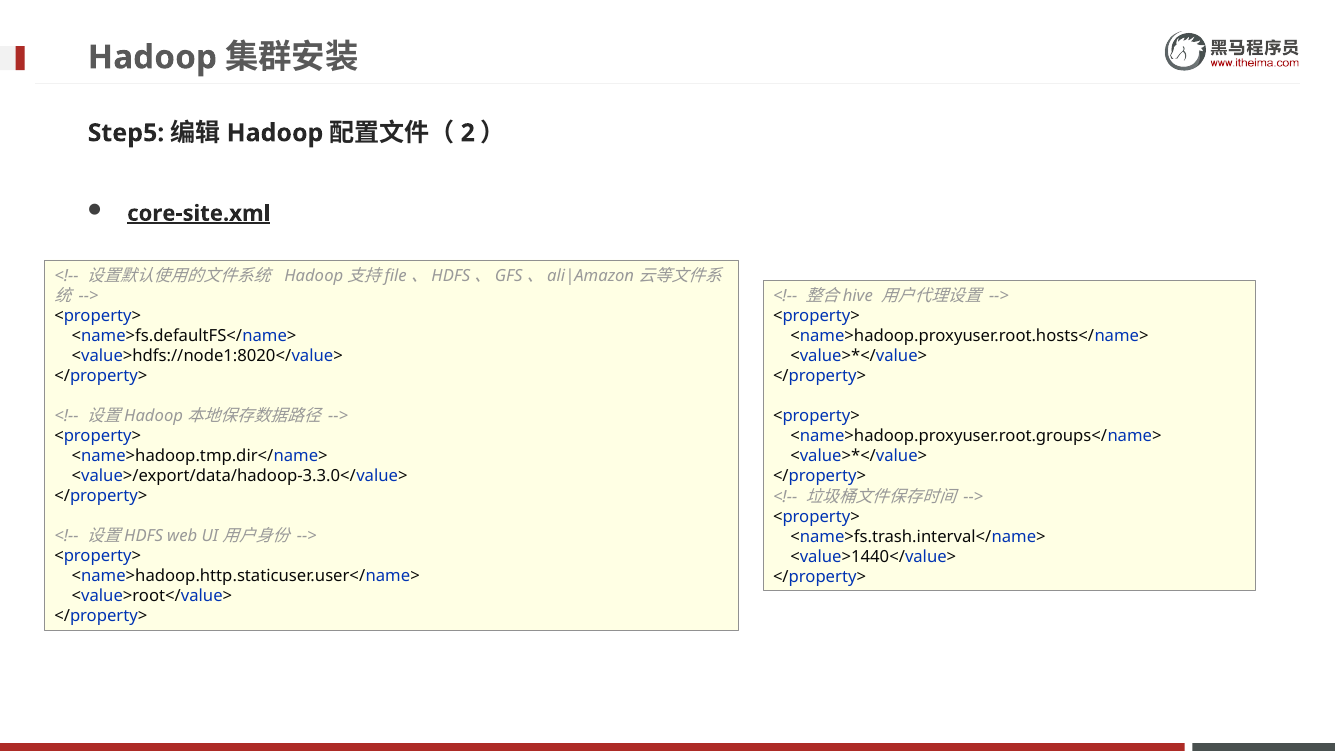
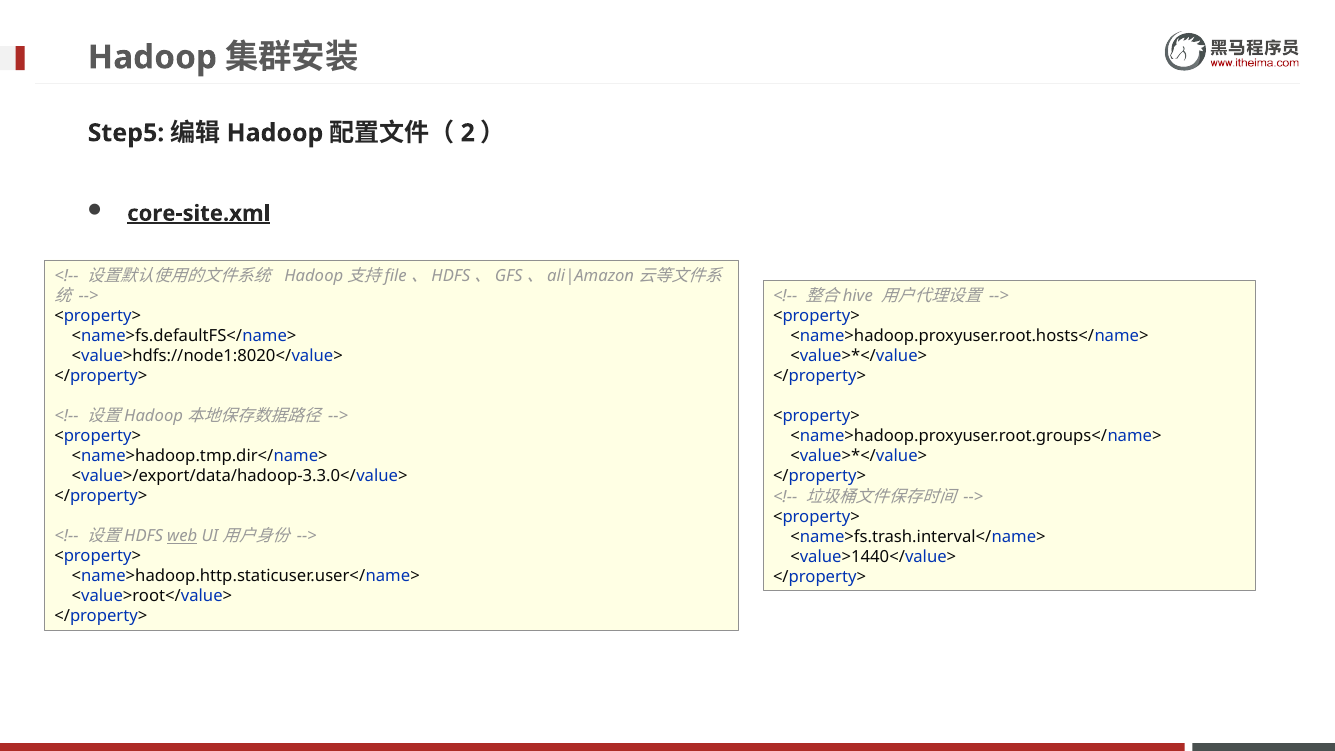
web underline: none -> present
